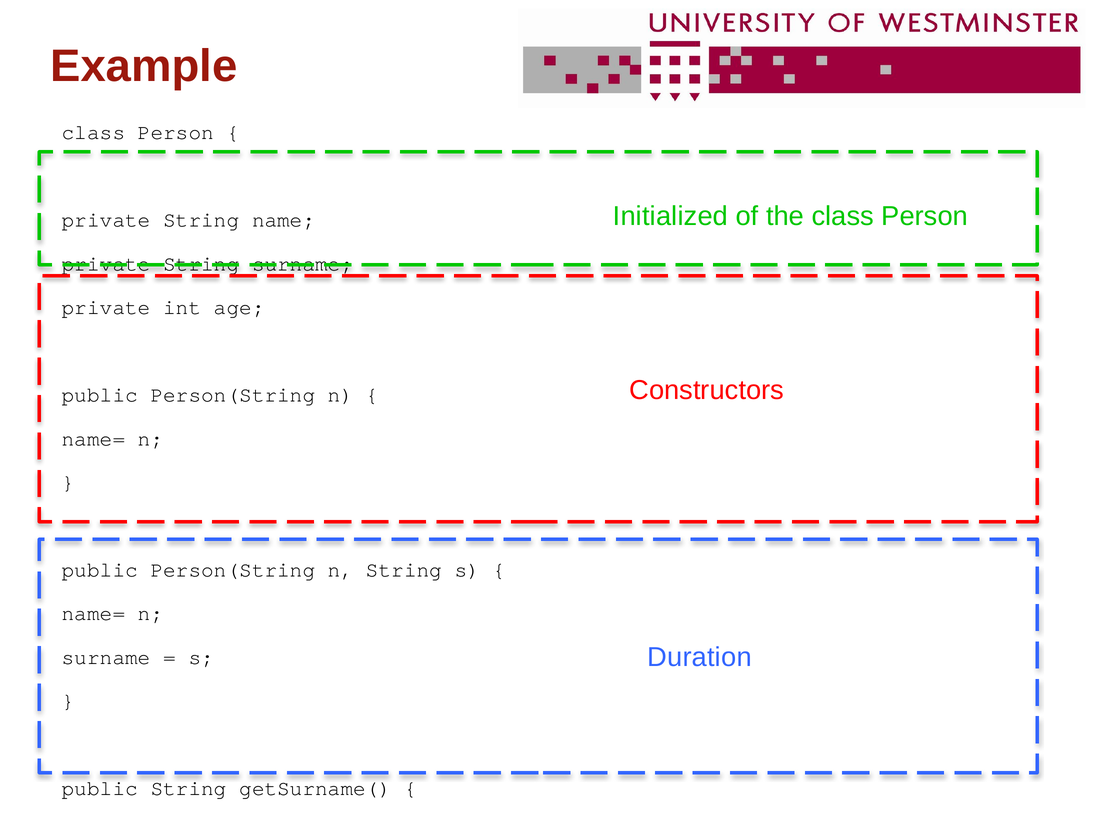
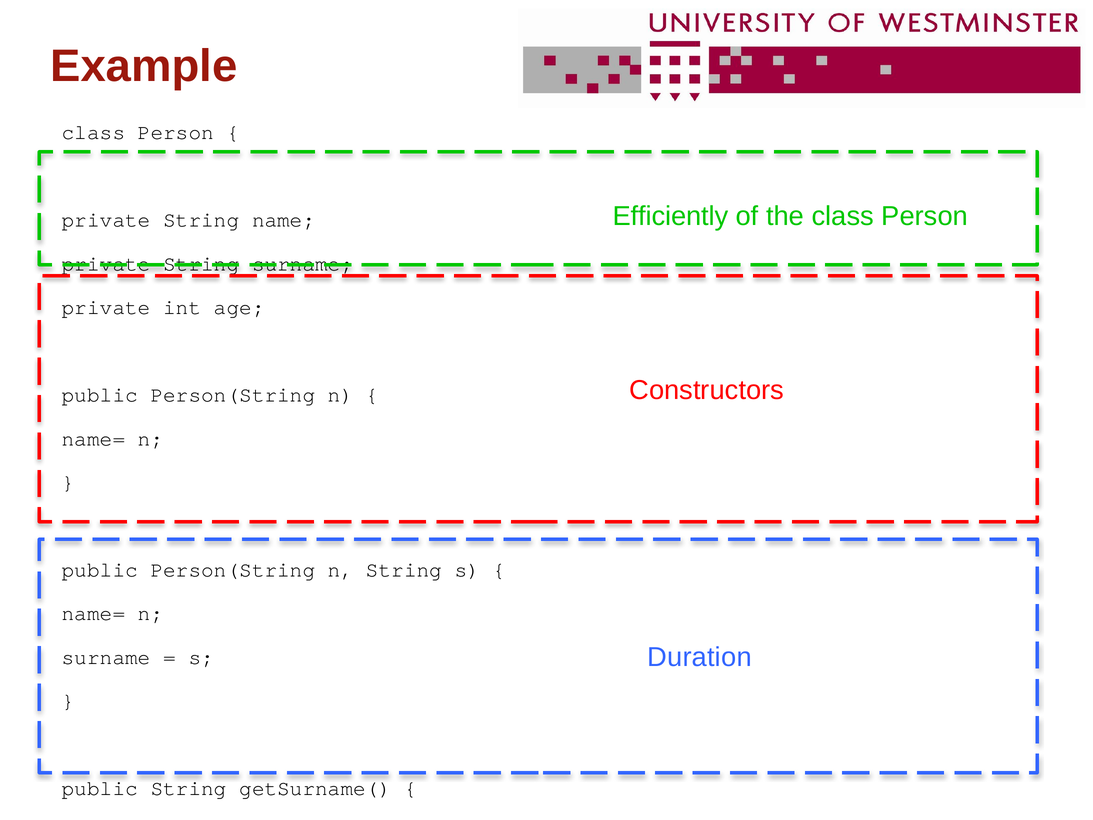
Initialized: Initialized -> Efficiently
